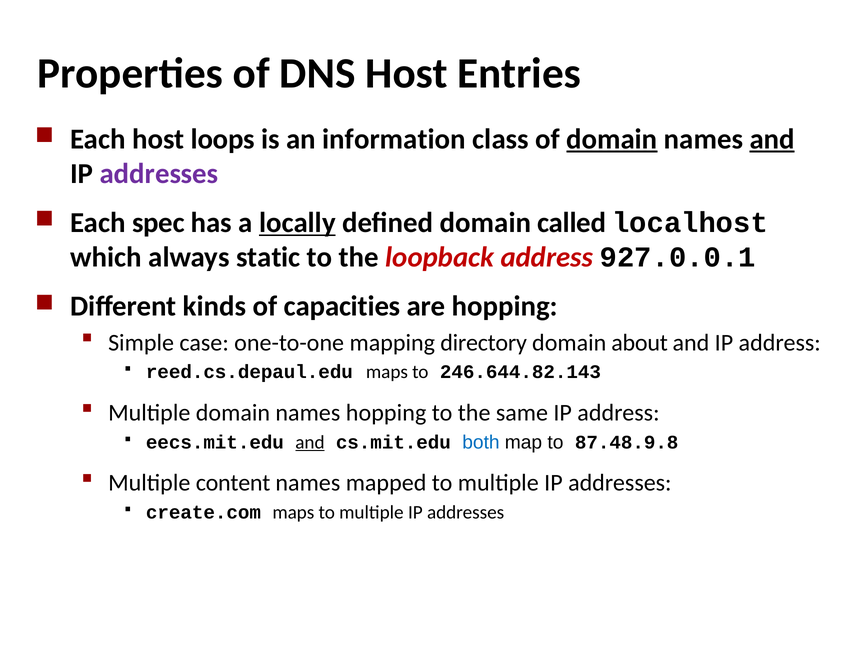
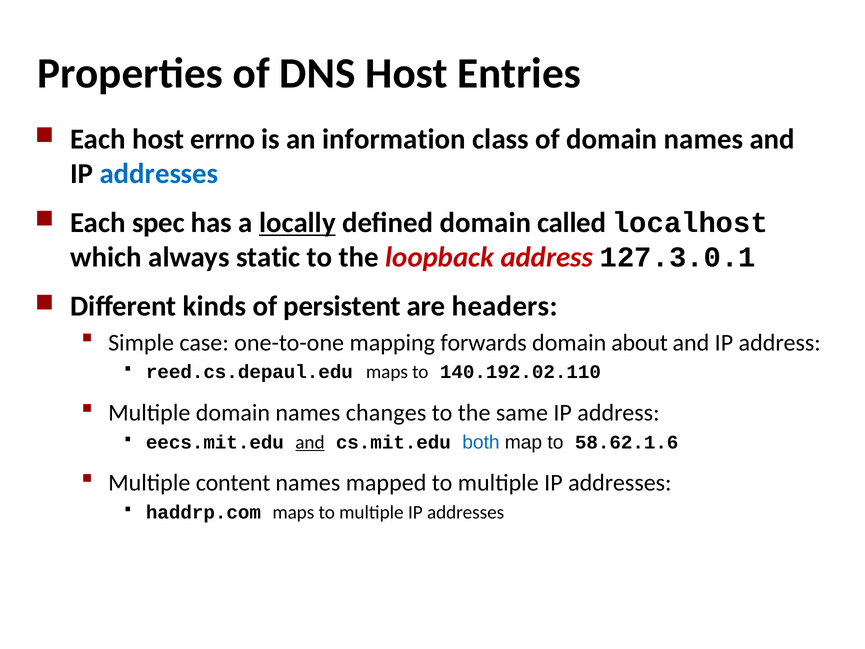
loops: loops -> errno
domain at (612, 139) underline: present -> none
and at (772, 139) underline: present -> none
addresses at (159, 174) colour: purple -> blue
927.0.0.1: 927.0.0.1 -> 127.3.0.1
capacities: capacities -> persistent
are hopping: hopping -> headers
directory: directory -> forwards
246.644.82.143: 246.644.82.143 -> 140.192.02.110
names hopping: hopping -> changes
87.48.9.8: 87.48.9.8 -> 58.62.1.6
create.com: create.com -> haddrp.com
